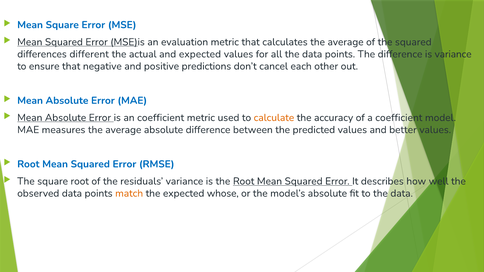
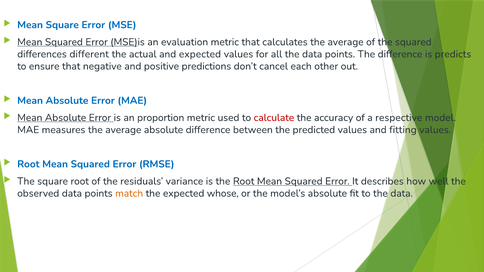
is variance: variance -> predicts
an coefficient: coefficient -> proportion
calculate colour: orange -> red
a coefficient: coefficient -> respective
better: better -> fitting
